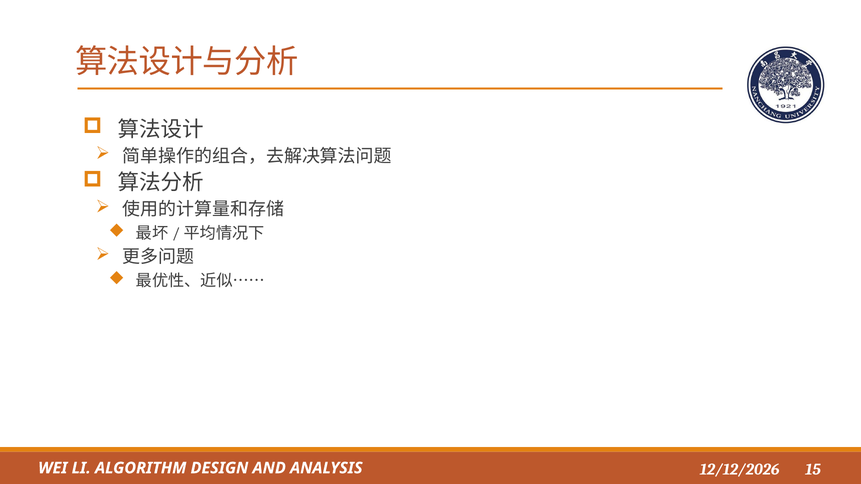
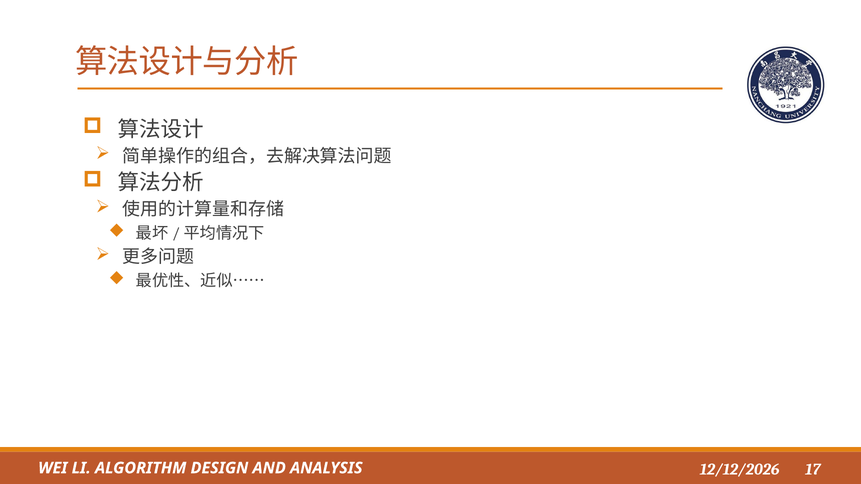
15: 15 -> 17
